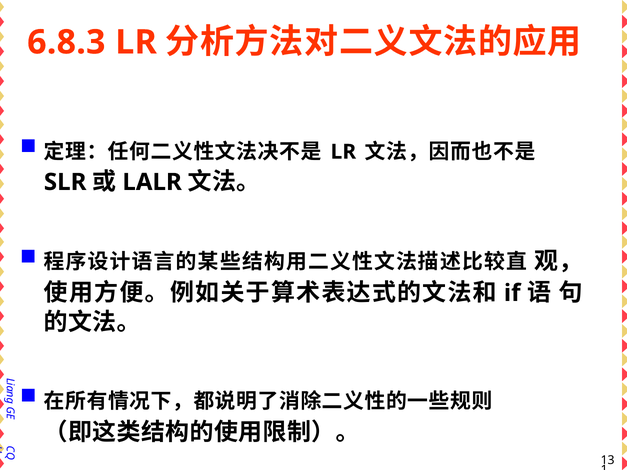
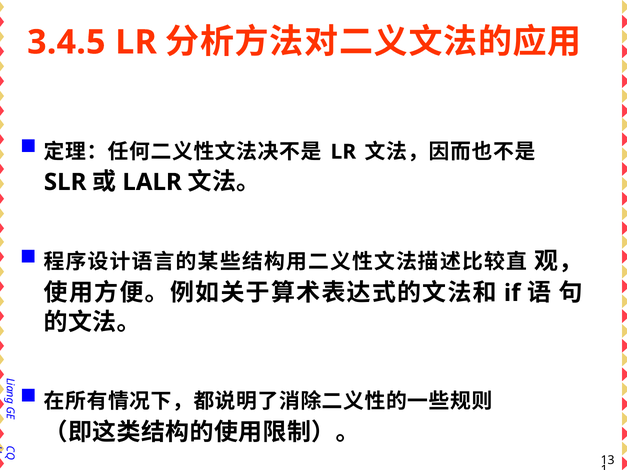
6.8.3: 6.8.3 -> 3.4.5
